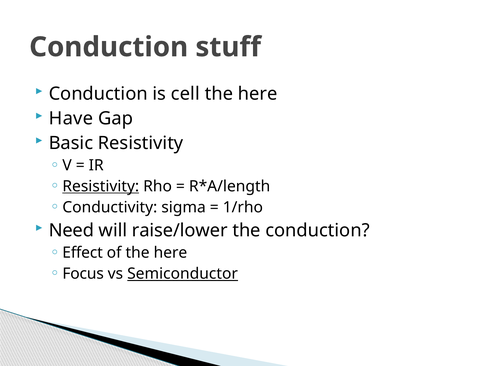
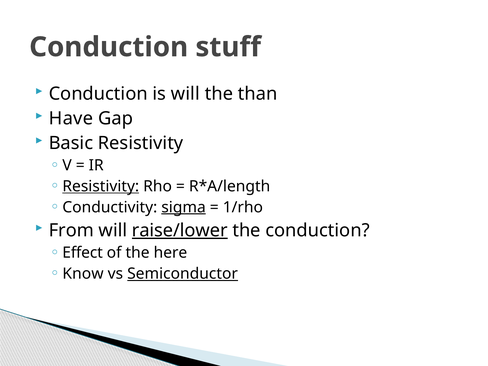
is cell: cell -> will
here at (258, 94): here -> than
sigma underline: none -> present
Need: Need -> From
raise/lower underline: none -> present
Focus: Focus -> Know
